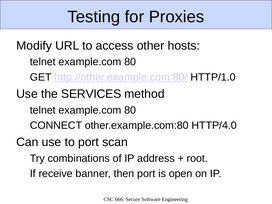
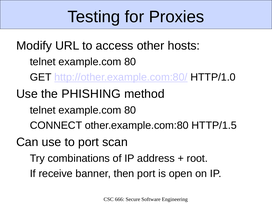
SERVICES: SERVICES -> PHISHING
HTTP/4.0: HTTP/4.0 -> HTTP/1.5
